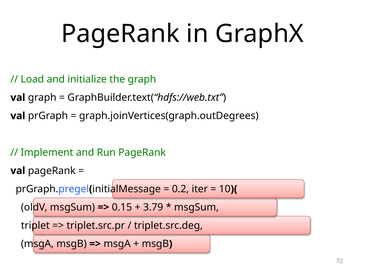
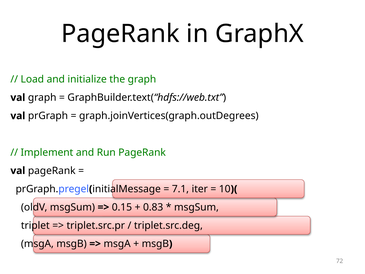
0.2: 0.2 -> 7.1
3.79: 3.79 -> 0.83
